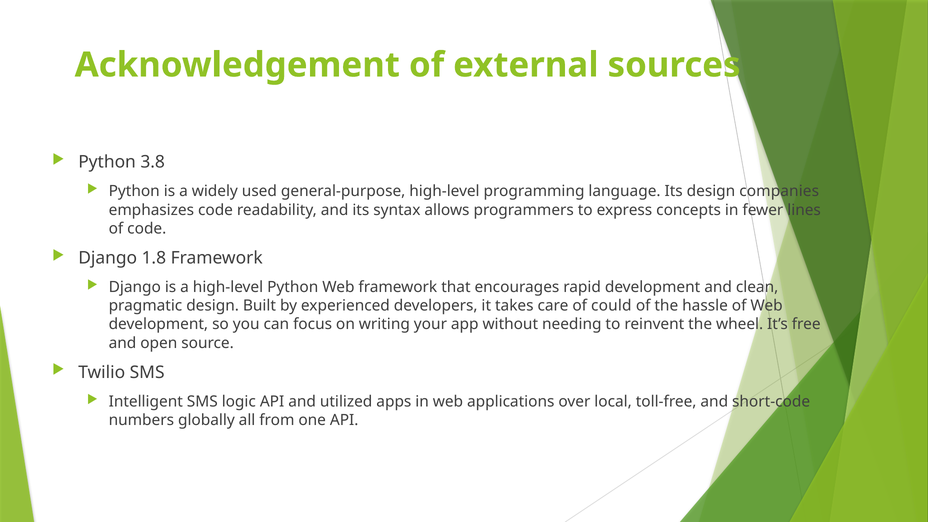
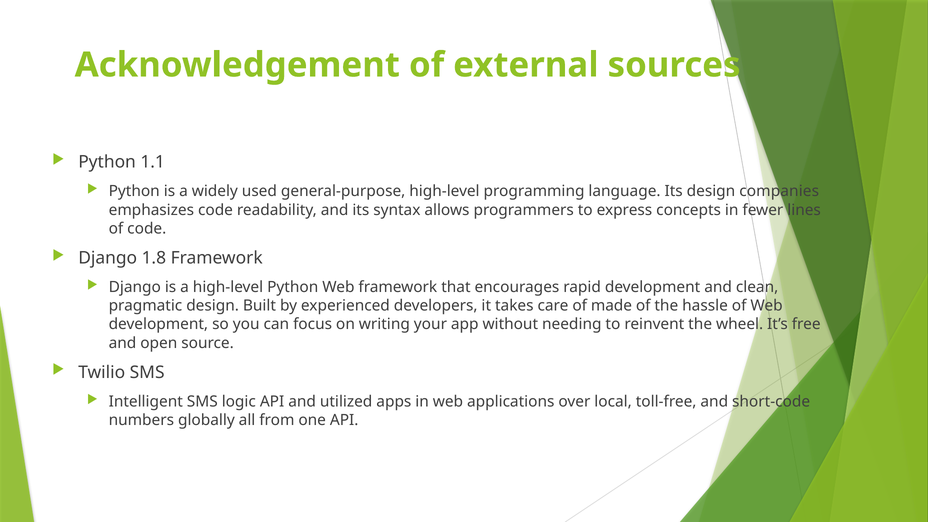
3.8: 3.8 -> 1.1
could: could -> made
